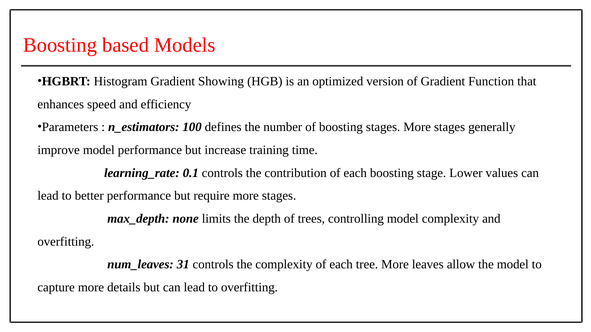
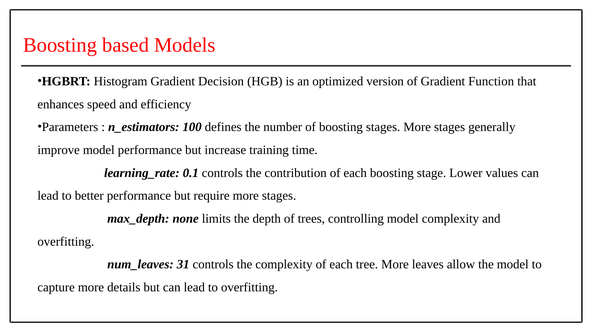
Showing: Showing -> Decision
